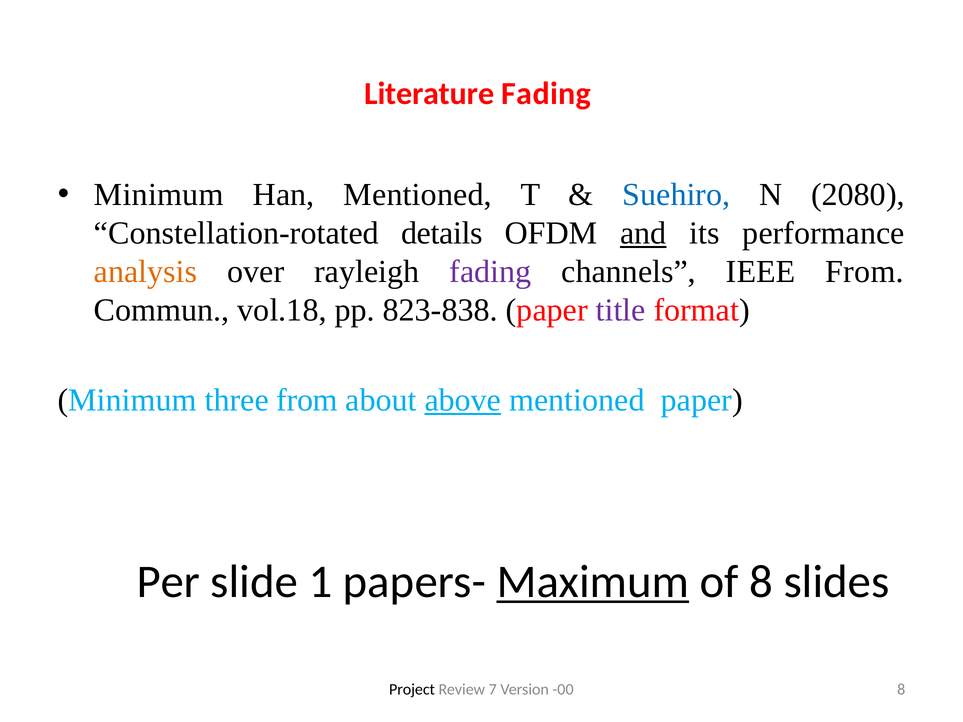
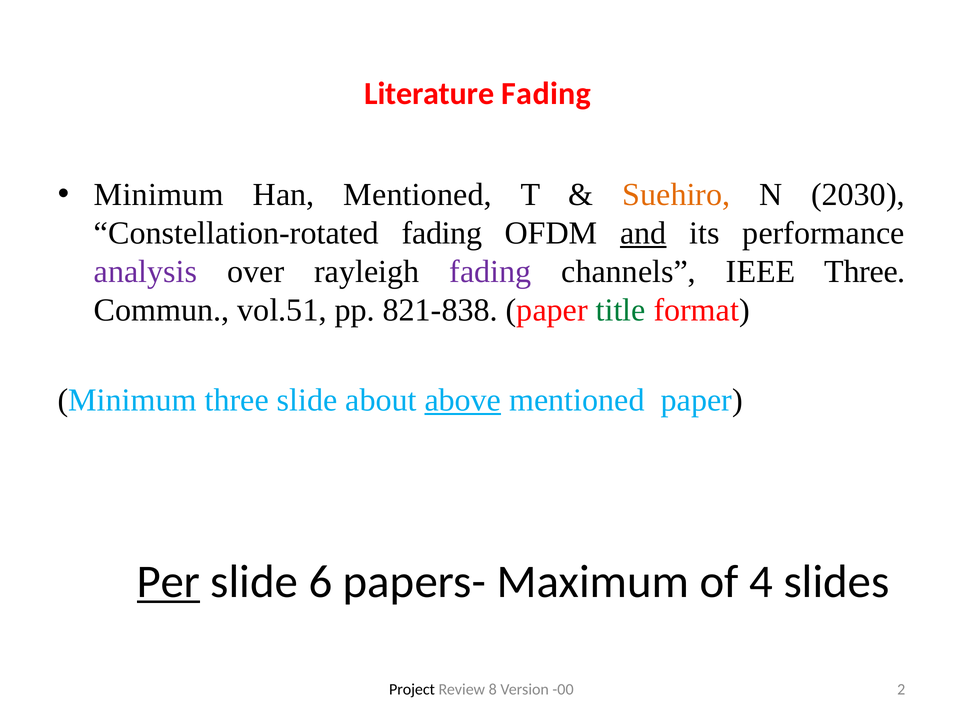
Suehiro colour: blue -> orange
2080: 2080 -> 2030
Constellation-rotated details: details -> fading
analysis colour: orange -> purple
IEEE From: From -> Three
vol.18: vol.18 -> vol.51
823-838: 823-838 -> 821-838
title colour: purple -> green
three from: from -> slide
Per underline: none -> present
1: 1 -> 6
Maximum underline: present -> none
of 8: 8 -> 4
7: 7 -> 8
-00 8: 8 -> 2
